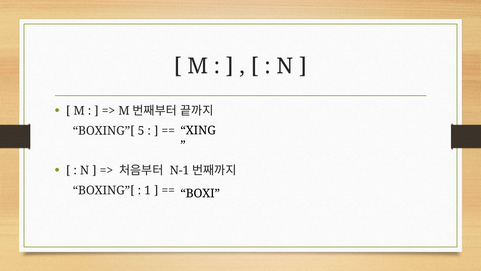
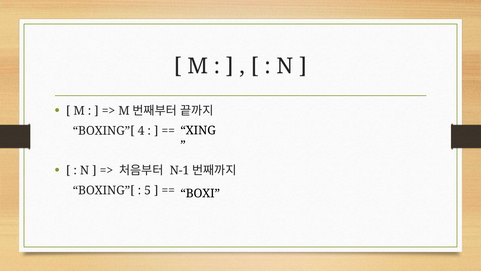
5: 5 -> 4
1: 1 -> 5
